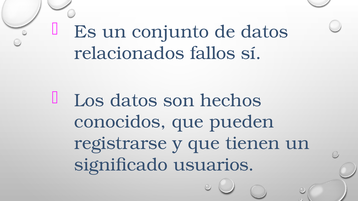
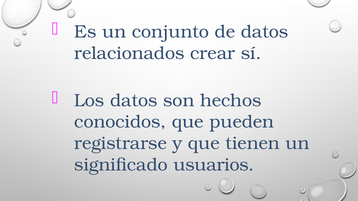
fallos: fallos -> crear
